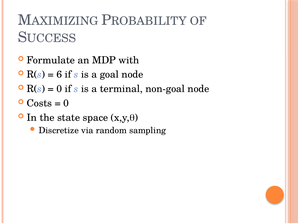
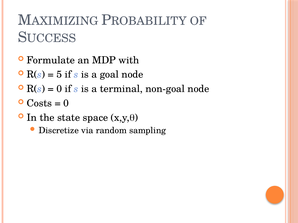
6: 6 -> 5
